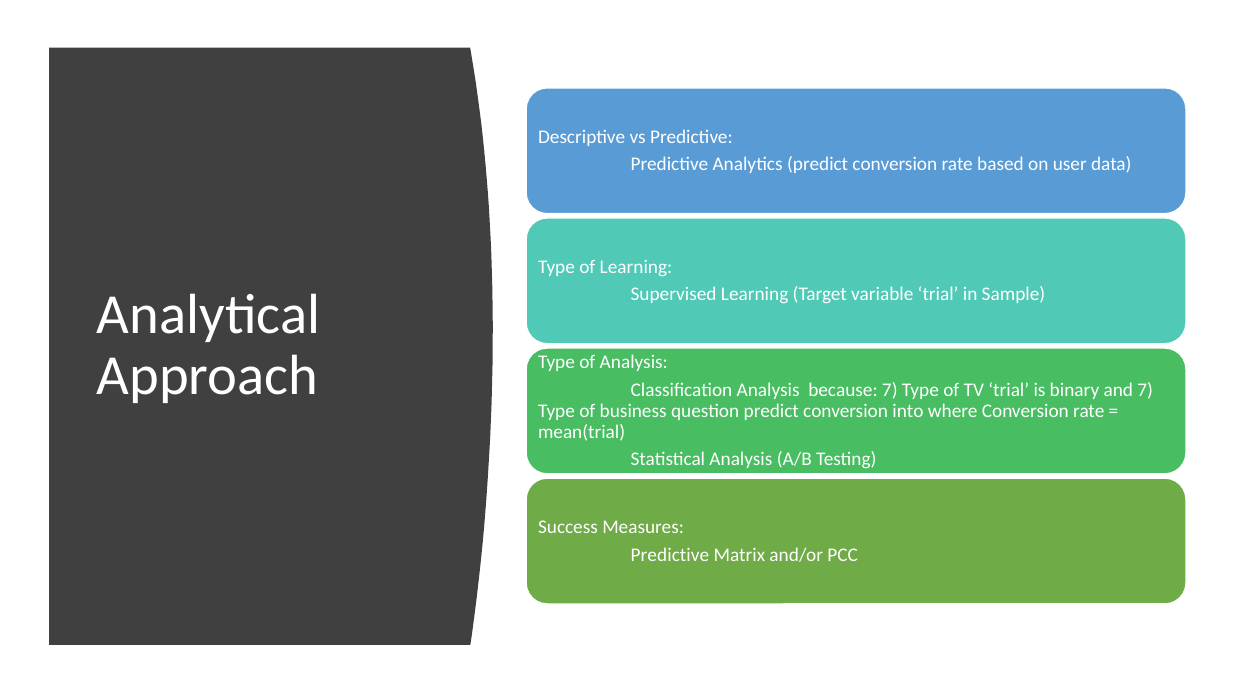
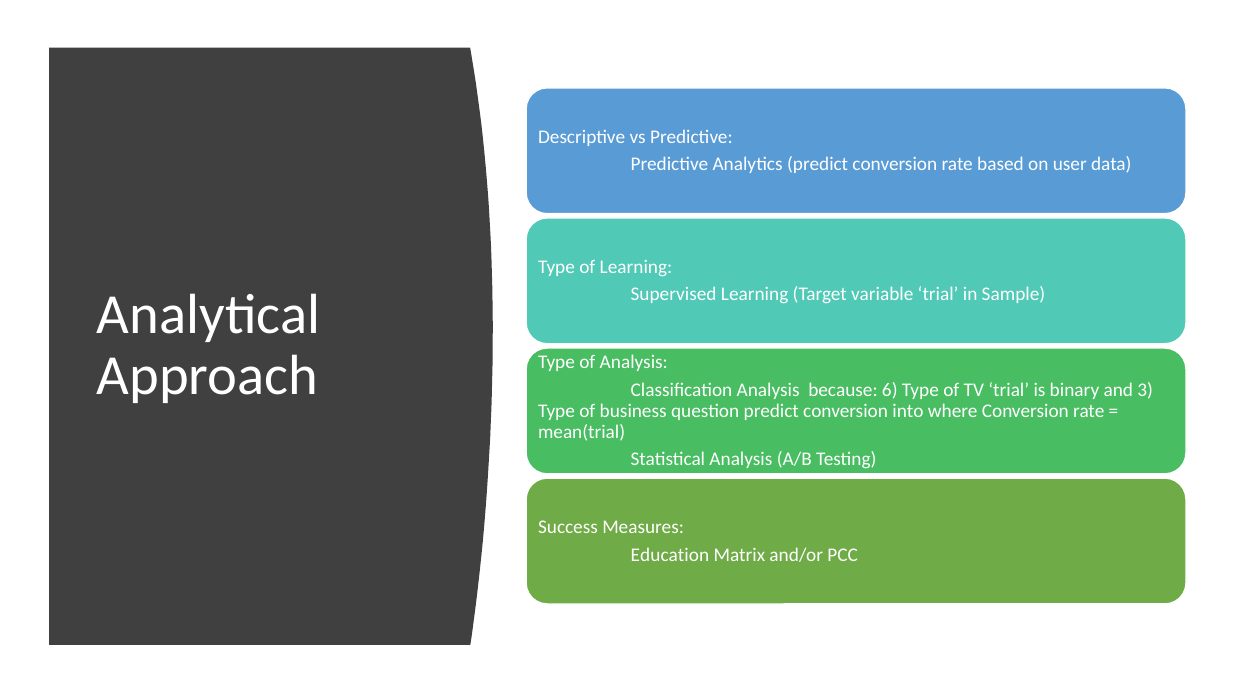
because 7: 7 -> 6
and 7: 7 -> 3
Predictive at (670, 554): Predictive -> Education
